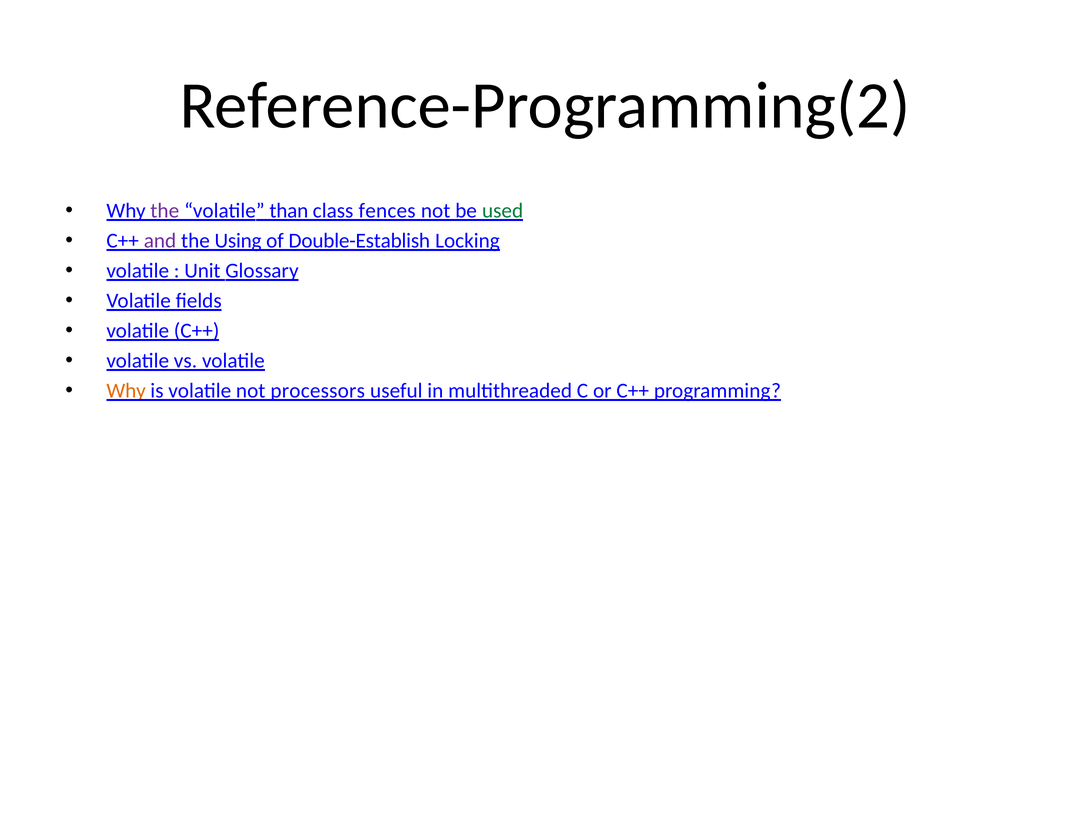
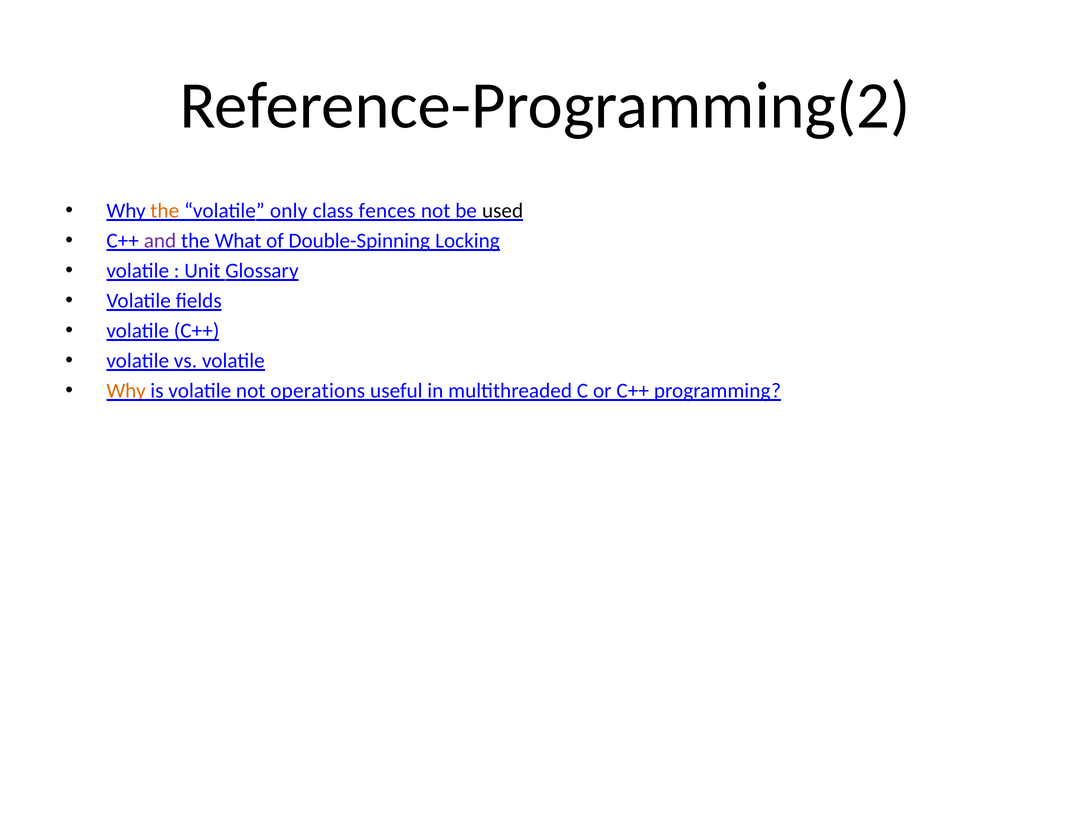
the at (165, 211) colour: purple -> orange
than: than -> only
used colour: green -> black
Using: Using -> What
Double-Establish: Double-Establish -> Double-Spinning
processors: processors -> operations
